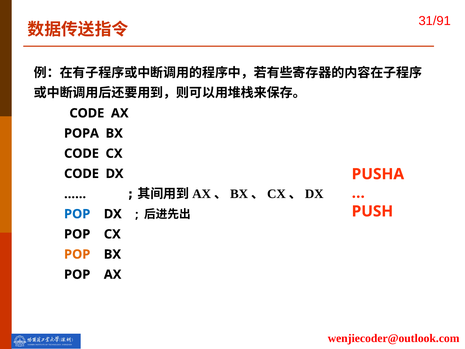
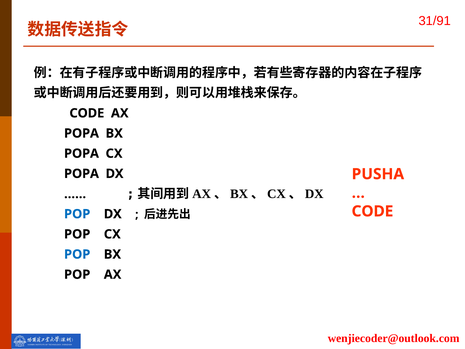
CODE at (81, 153): CODE -> POPA
CODE at (81, 174): CODE -> POPA
PUSH at (372, 211): PUSH -> CODE
POP at (77, 254) colour: orange -> blue
